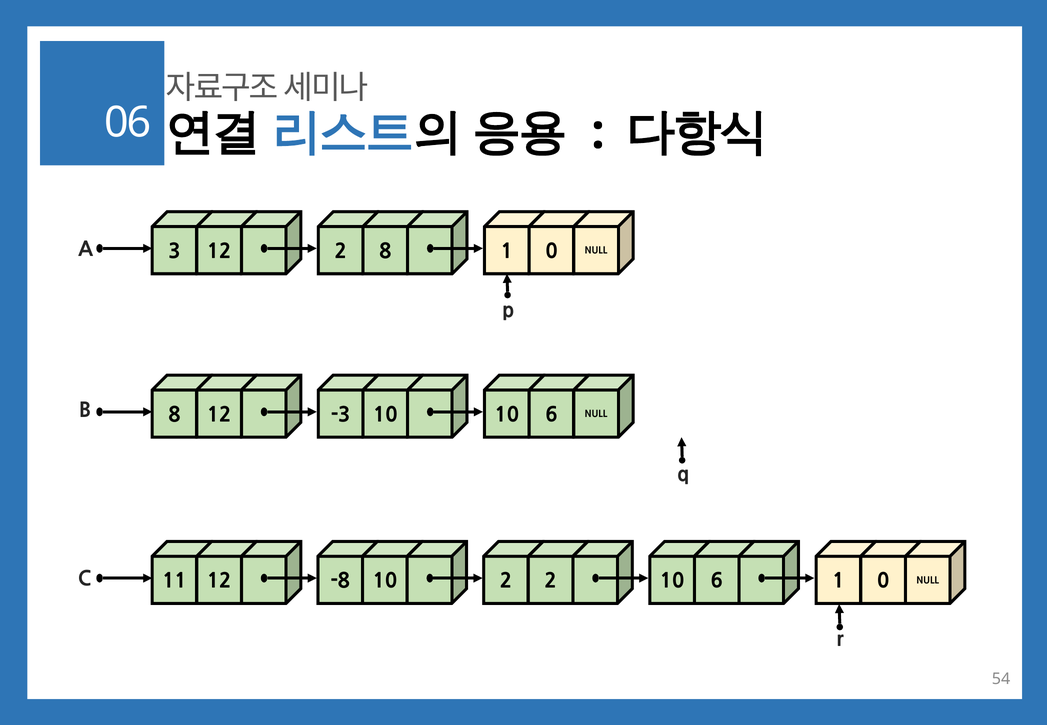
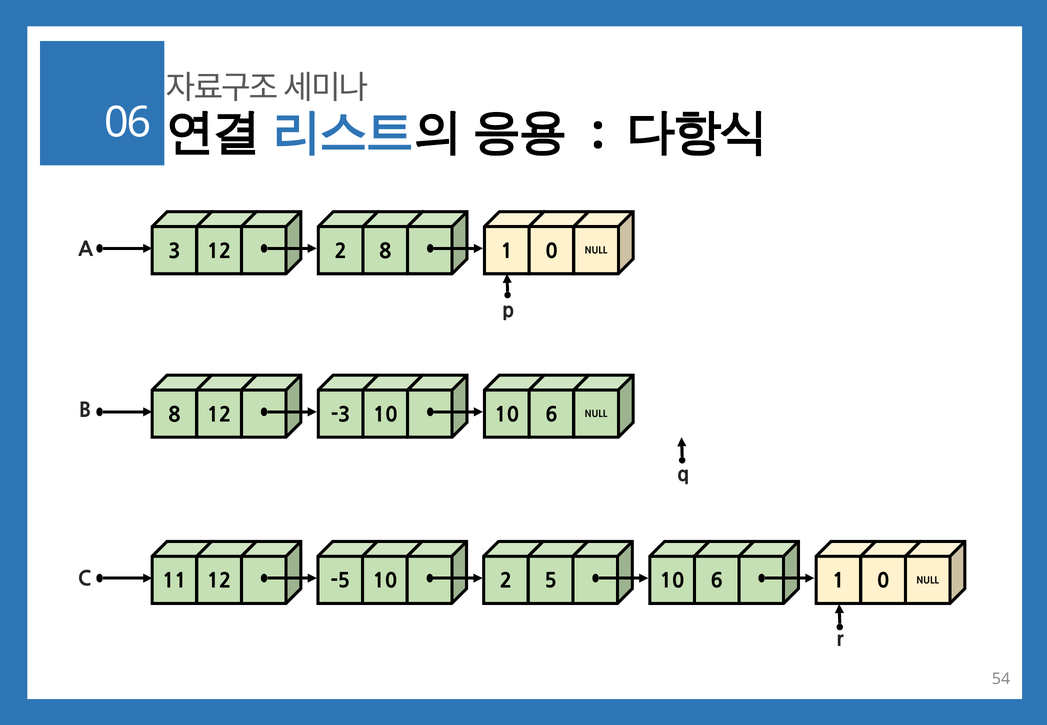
-8: -8 -> -5
2 2: 2 -> 5
